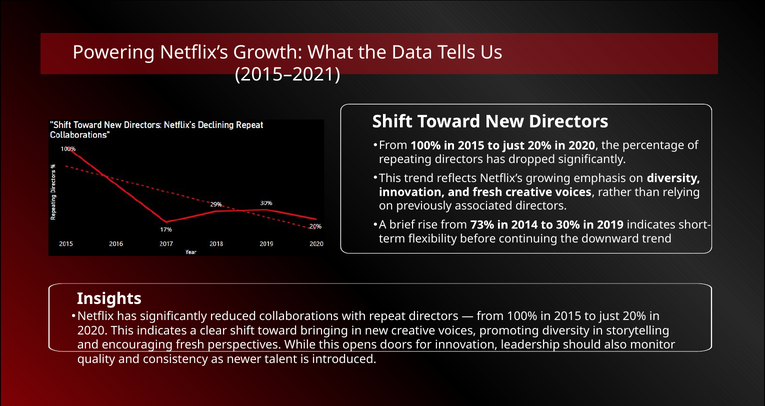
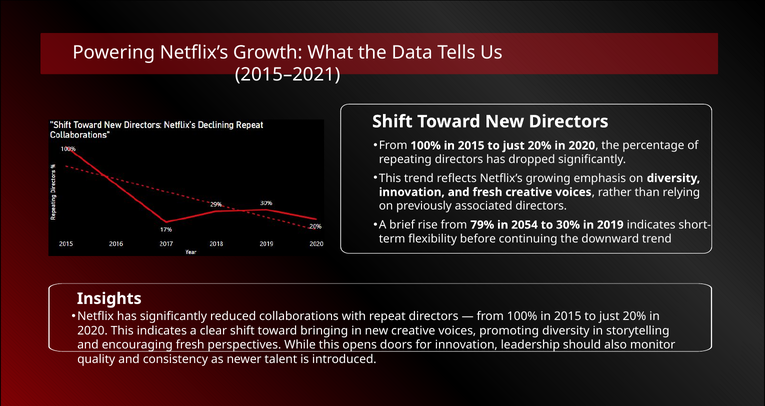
73%: 73% -> 79%
2014: 2014 -> 2054
